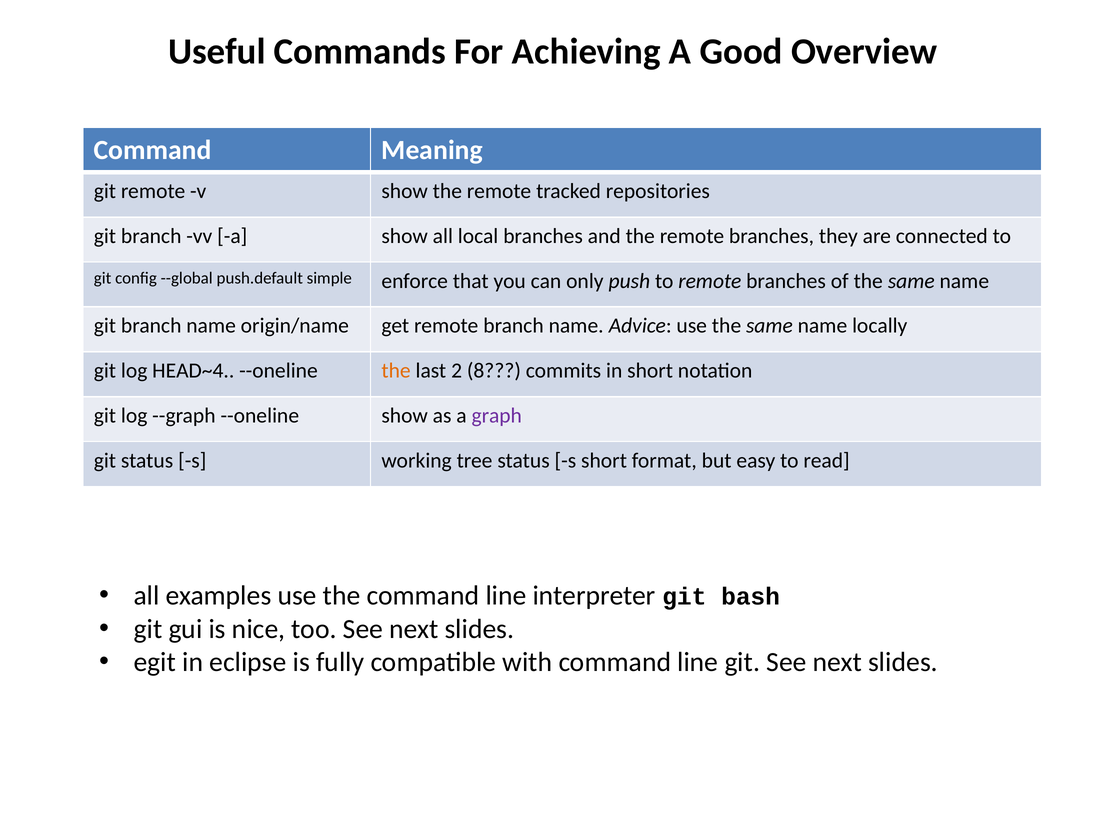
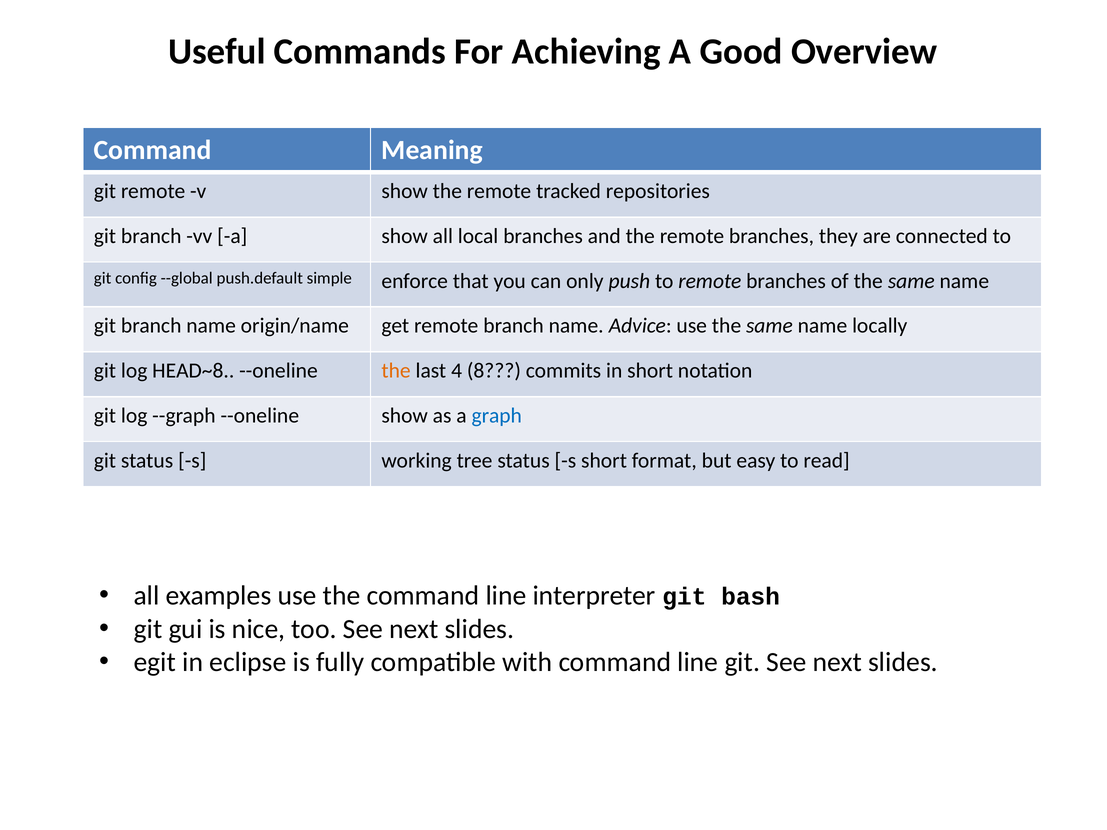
HEAD~4: HEAD~4 -> HEAD~8
2: 2 -> 4
graph colour: purple -> blue
